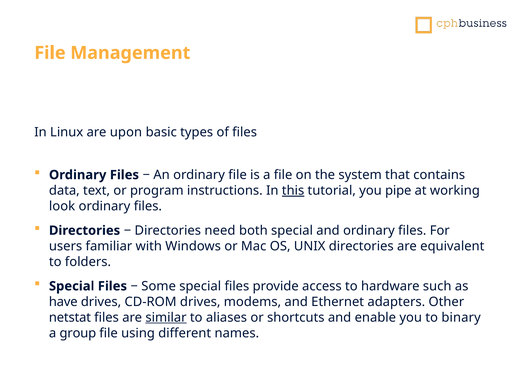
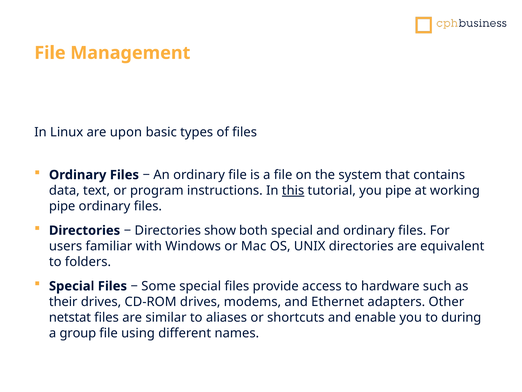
look at (62, 206): look -> pipe
need: need -> show
have: have -> their
similar underline: present -> none
binary: binary -> during
